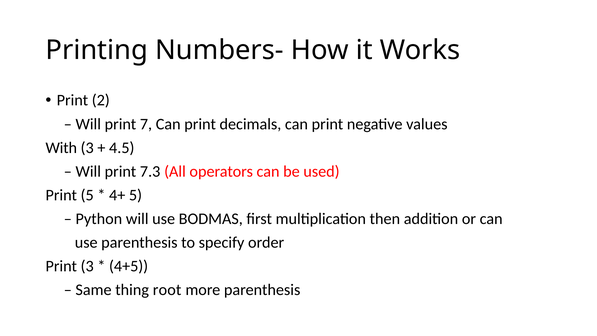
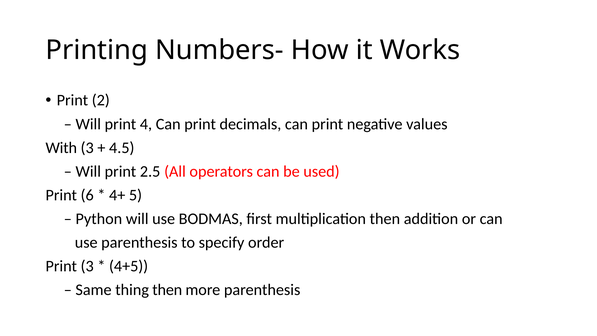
7: 7 -> 4
7.3: 7.3 -> 2.5
Print 5: 5 -> 6
thing root: root -> then
